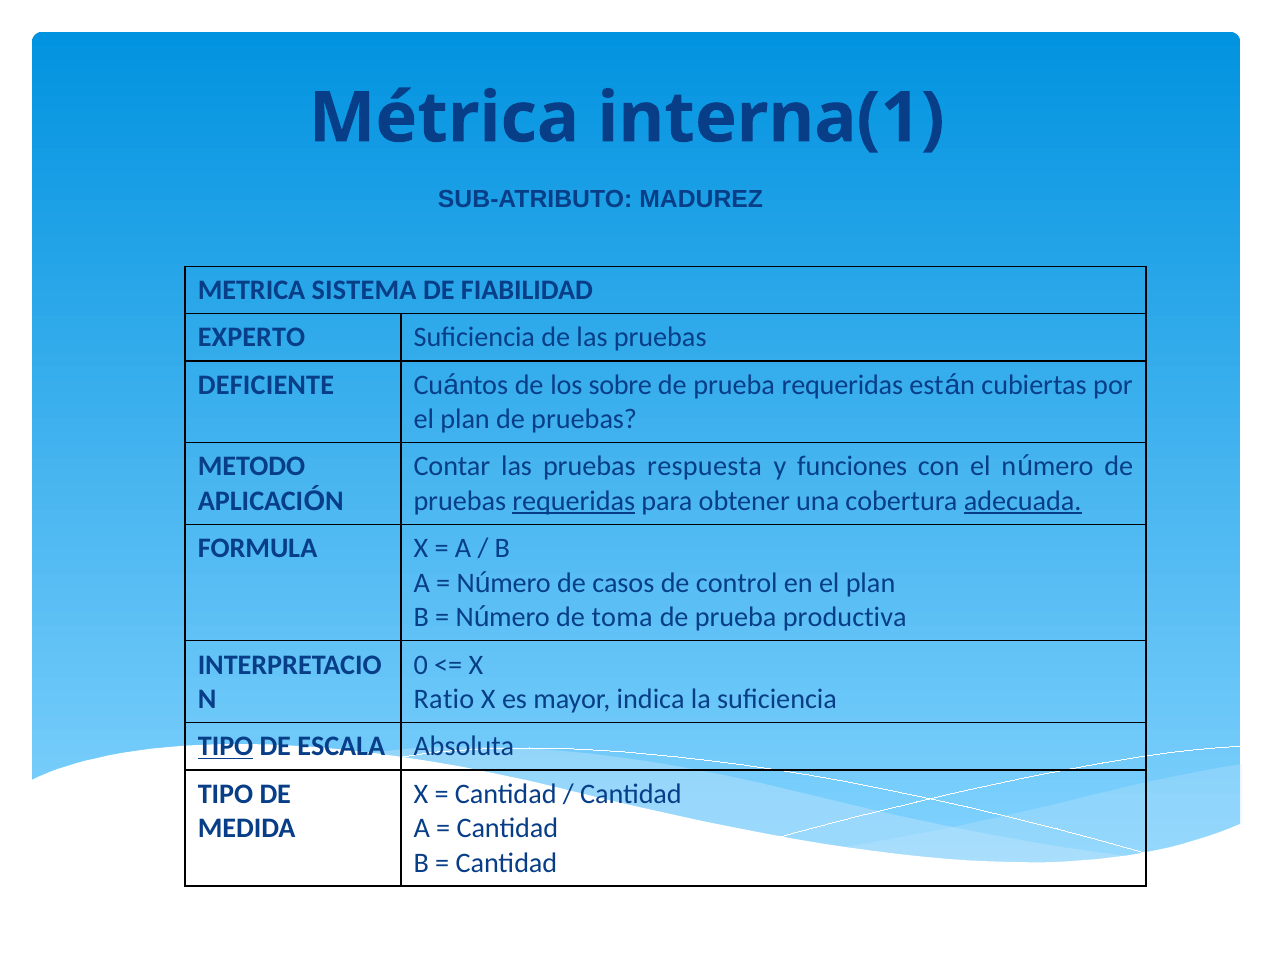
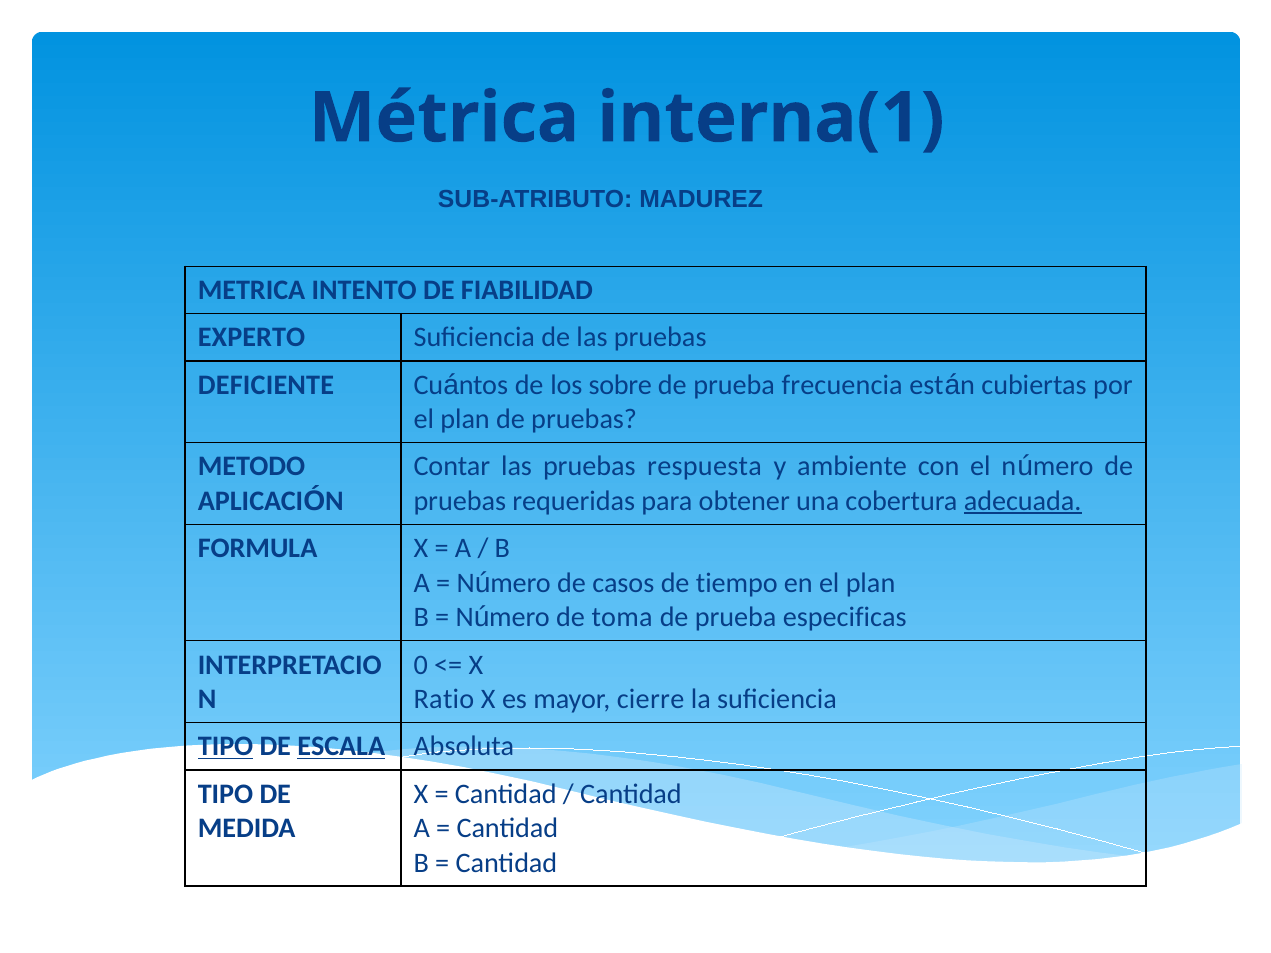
SISTEMA: SISTEMA -> INTENTO
prueba requeridas: requeridas -> frecuencia
funciones: funciones -> ambiente
requeridas at (574, 501) underline: present -> none
control: control -> tiempo
productiva: productiva -> especificas
indica: indica -> cierre
ESCALA underline: none -> present
